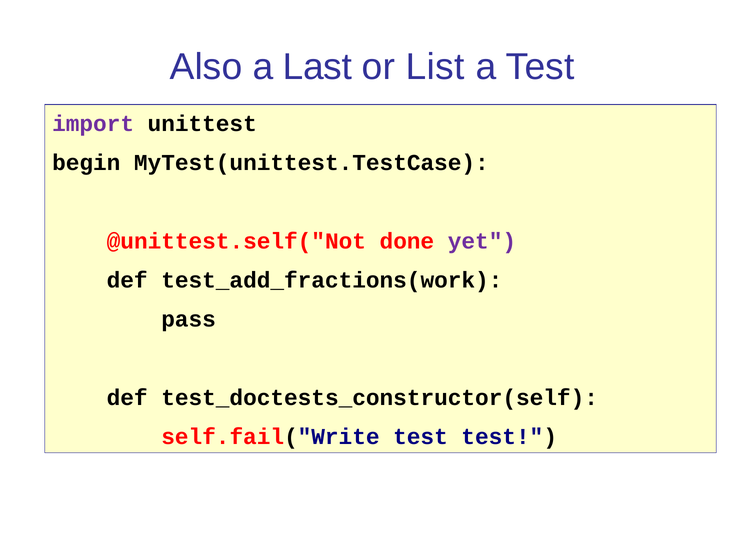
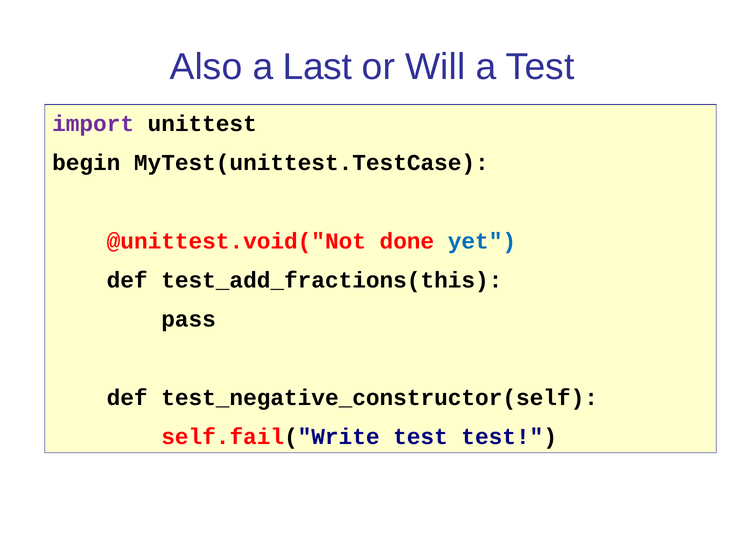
List: List -> Will
@unittest.self("Not: @unittest.self("Not -> @unittest.void("Not
yet colour: purple -> blue
test_add_fractions(work: test_add_fractions(work -> test_add_fractions(this
test_doctests_constructor(self: test_doctests_constructor(self -> test_negative_constructor(self
